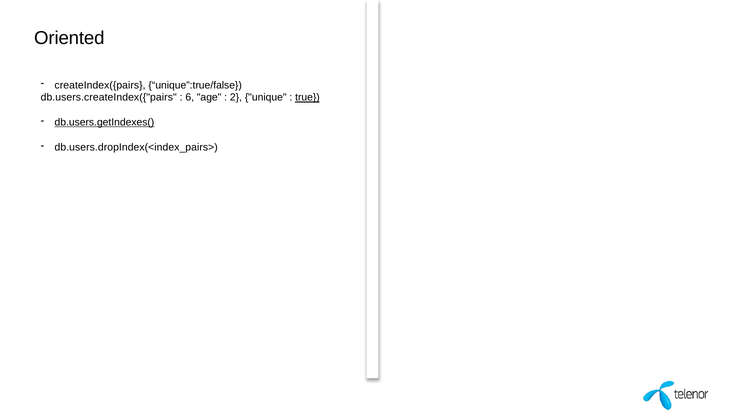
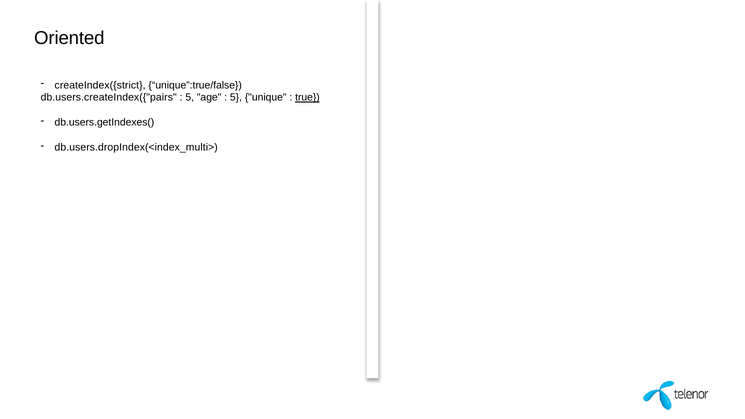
createIndex({pairs: createIndex({pairs -> createIndex({strict
6 at (190, 98): 6 -> 5
2 at (236, 98): 2 -> 5
db.users.getIndexes( underline: present -> none
db.users.dropIndex(<index_pairs>: db.users.dropIndex(<index_pairs> -> db.users.dropIndex(<index_multi>
